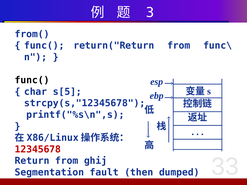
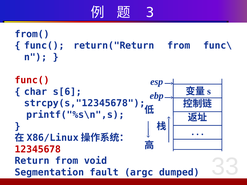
func( at (32, 80) colour: black -> red
s[5: s[5 -> s[6
ghij: ghij -> void
then: then -> argc
